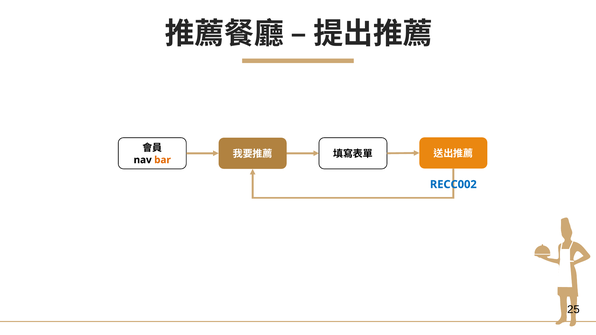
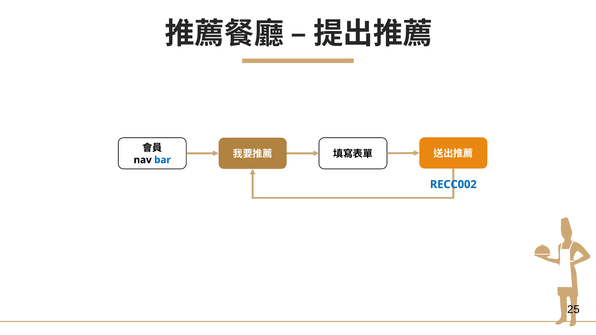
bar colour: orange -> blue
